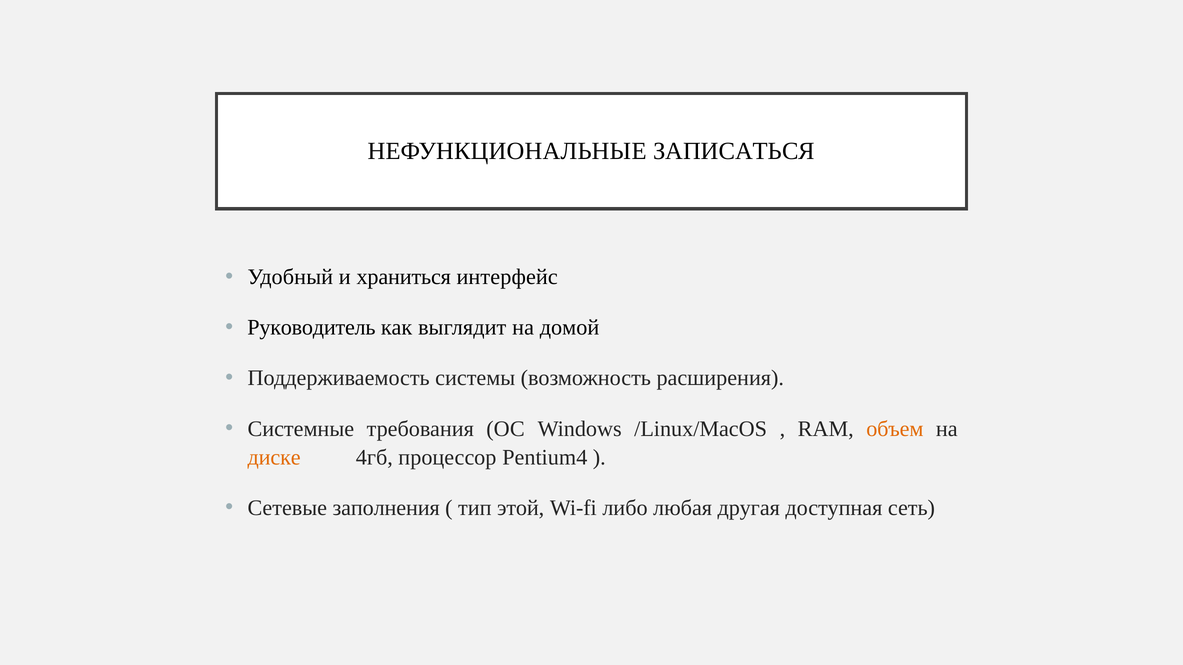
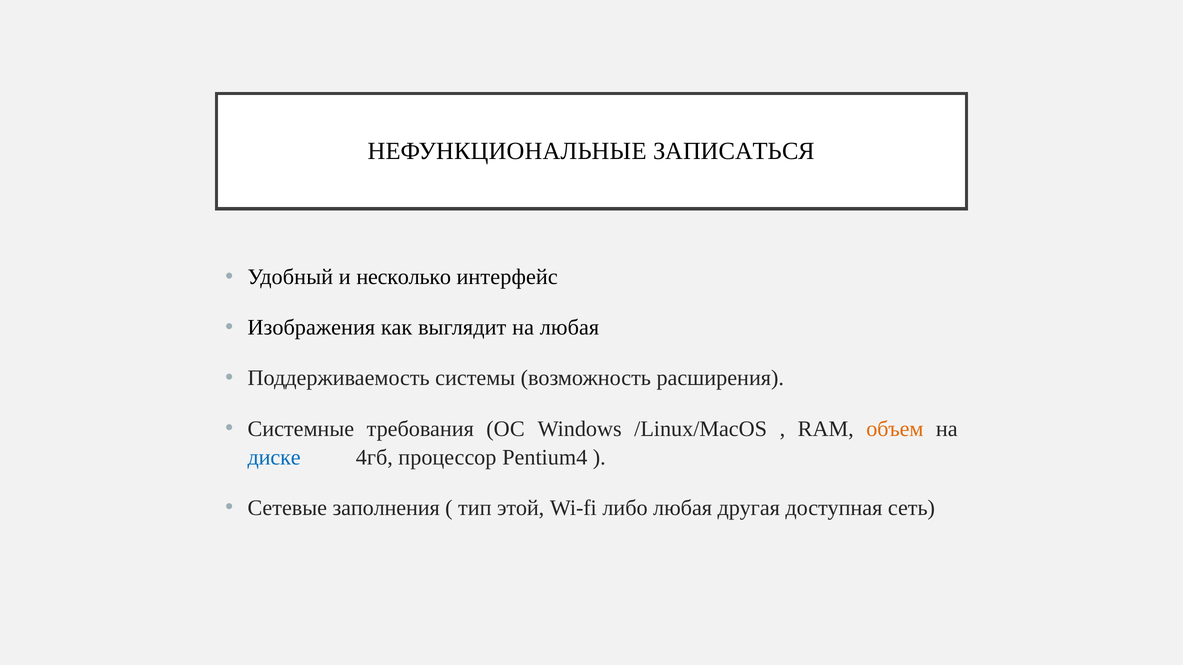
храниться: храниться -> несколько
Руководитель: Руководитель -> Изображения
на домой: домой -> любая
диске colour: orange -> blue
